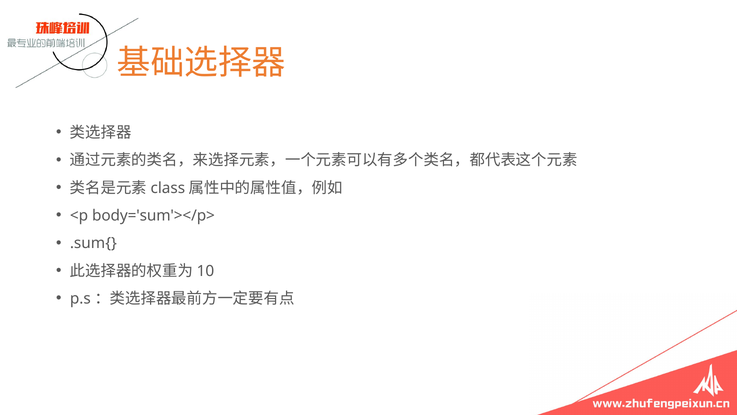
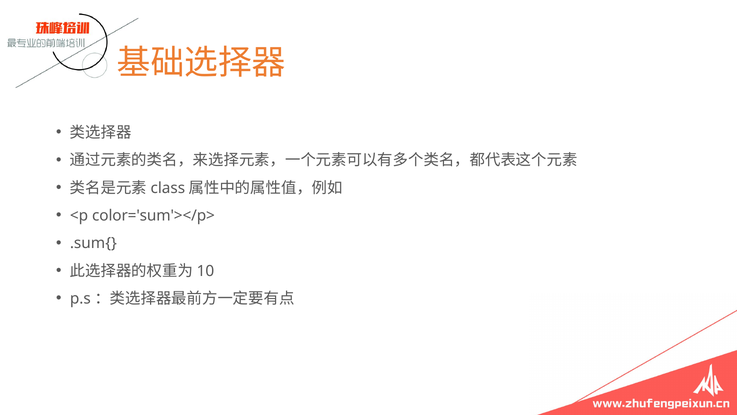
body='sum'></p>: body='sum'></p> -> color='sum'></p>
